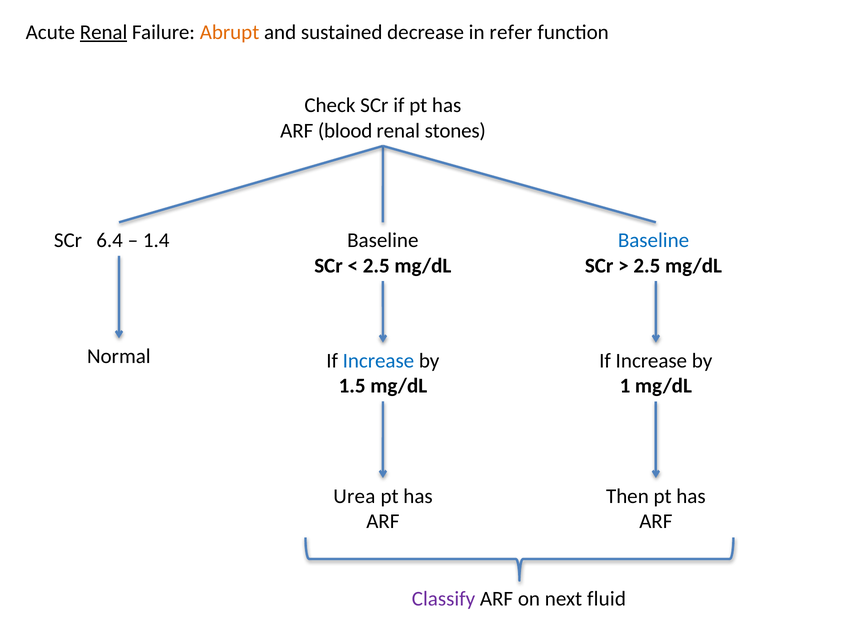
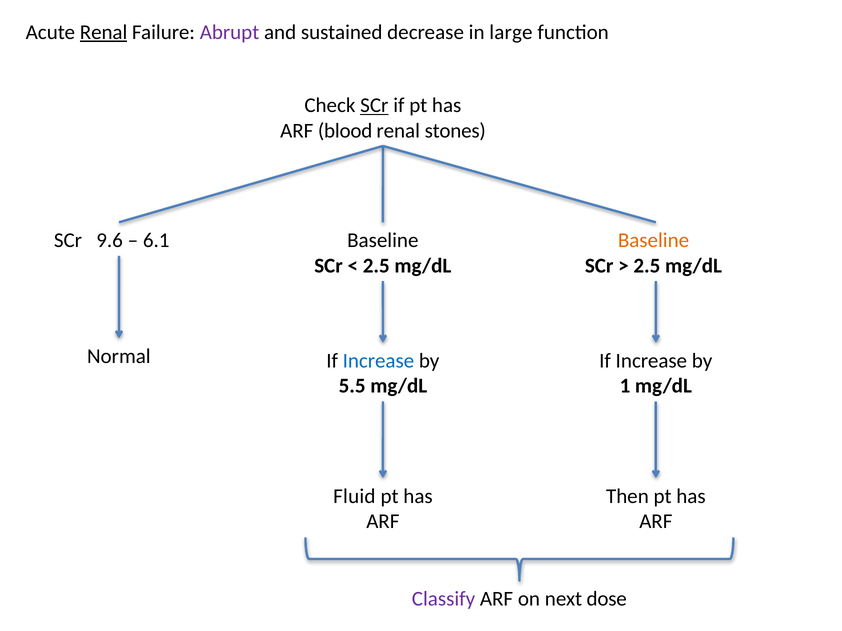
Abrupt colour: orange -> purple
refer: refer -> large
SCr at (374, 105) underline: none -> present
6.4: 6.4 -> 9.6
1.4: 1.4 -> 6.1
Baseline at (654, 241) colour: blue -> orange
1.5: 1.5 -> 5.5
Urea: Urea -> Fluid
fluid: fluid -> dose
